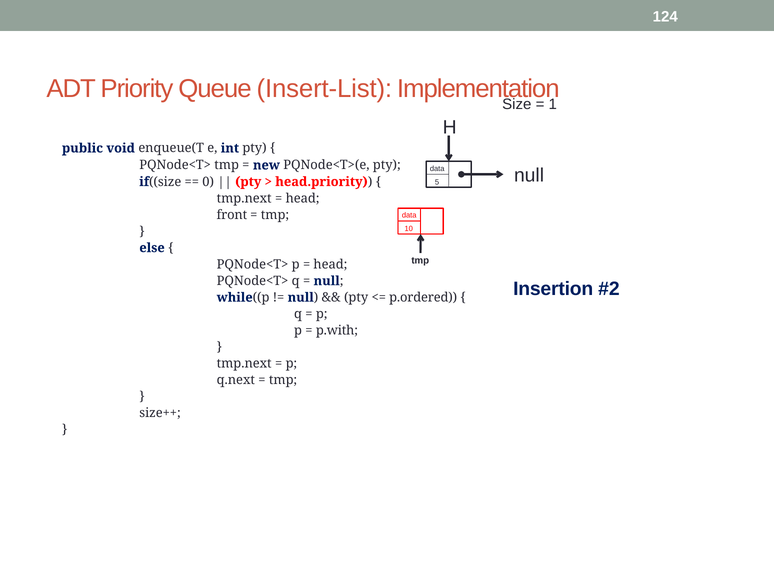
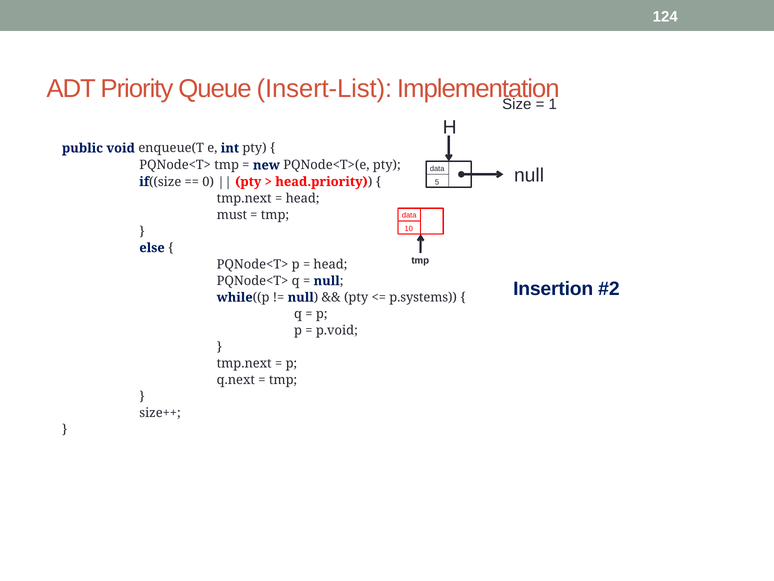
front: front -> must
p.ordered: p.ordered -> p.systems
p.with: p.with -> p.void
